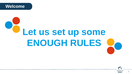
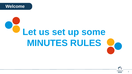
ENOUGH: ENOUGH -> MINUTES
